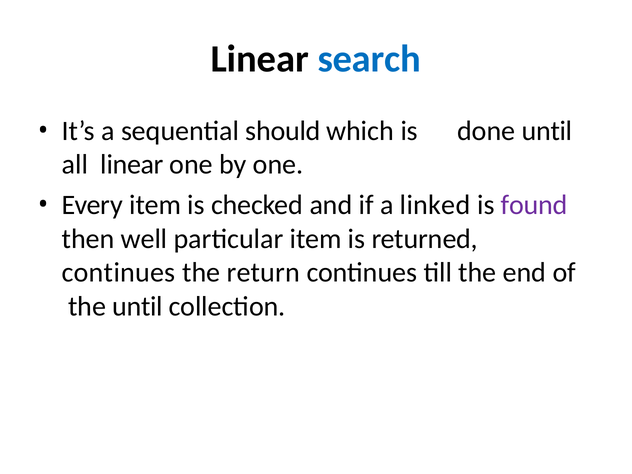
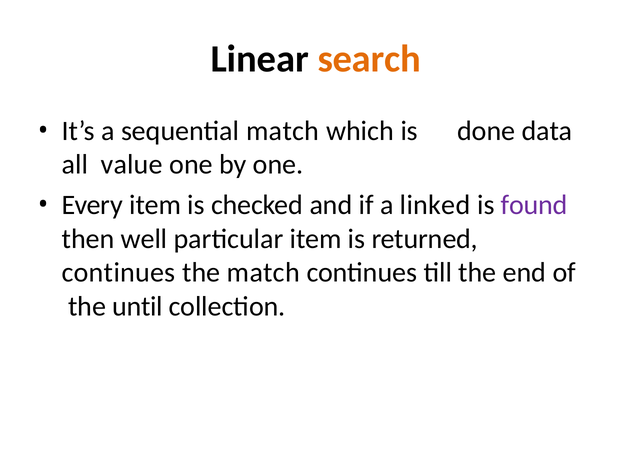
search colour: blue -> orange
sequential should: should -> match
done until: until -> data
all linear: linear -> value
the return: return -> match
